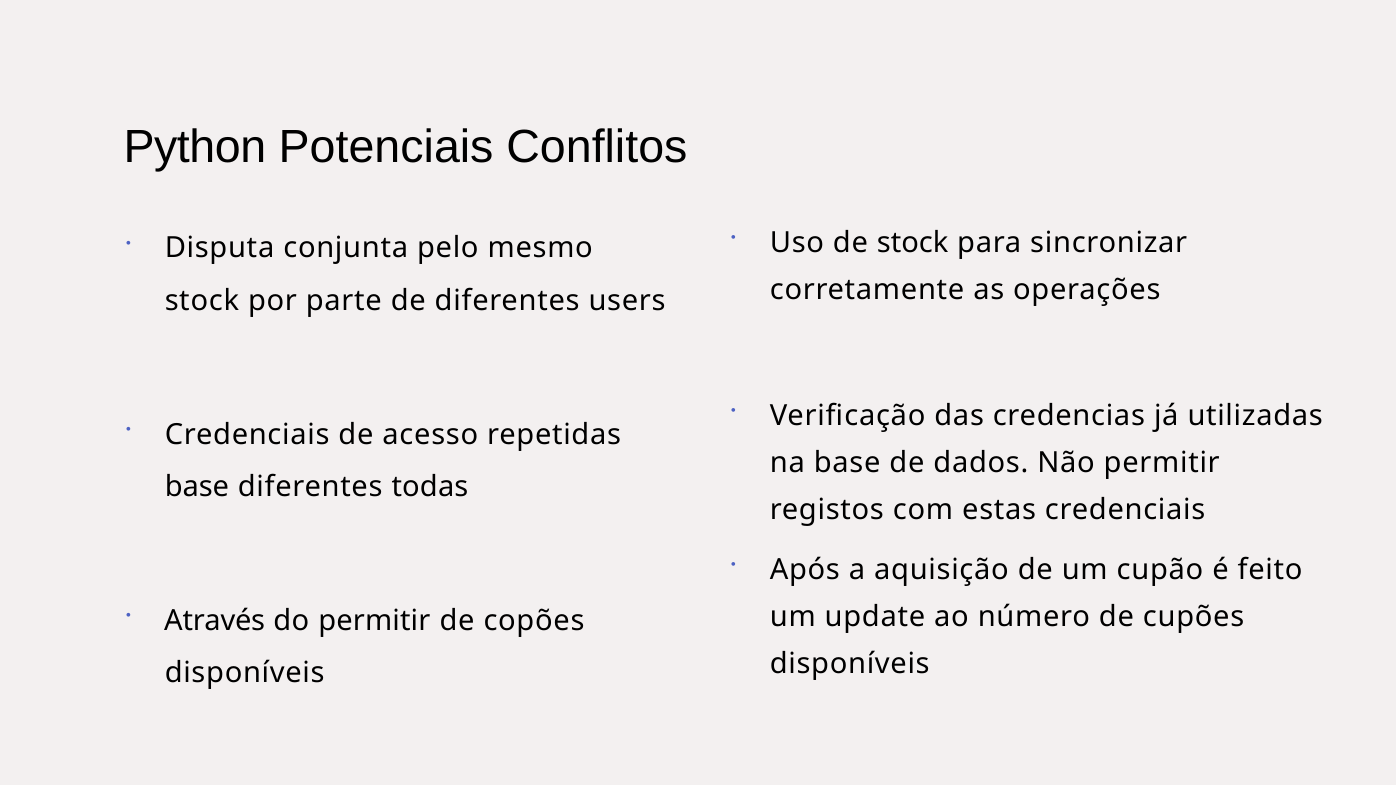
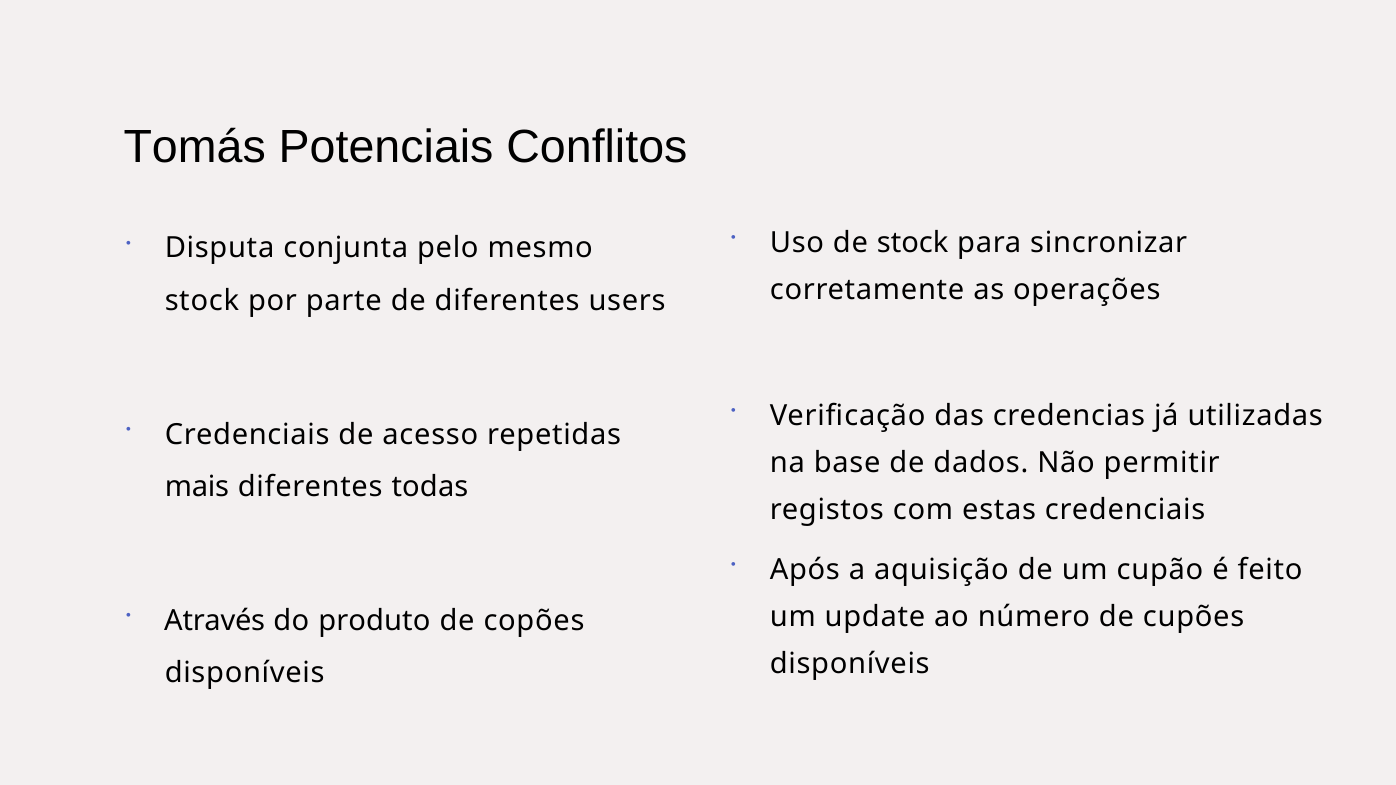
Python: Python -> Tomás
base at (197, 487): base -> mais
do permitir: permitir -> produto
